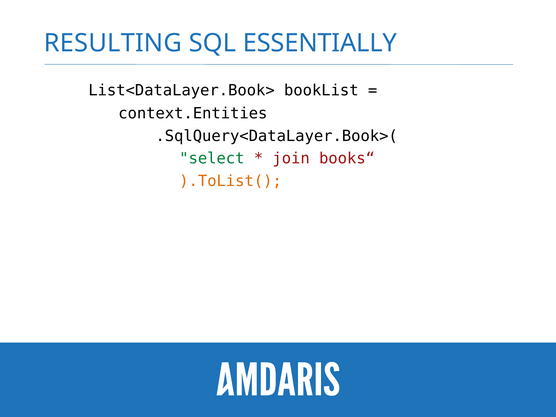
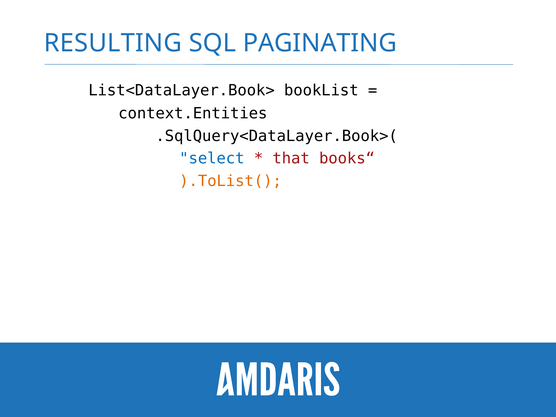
ESSENTIALLY: ESSENTIALLY -> PAGINATING
select colour: green -> blue
join: join -> that
